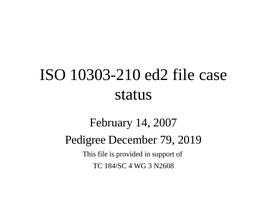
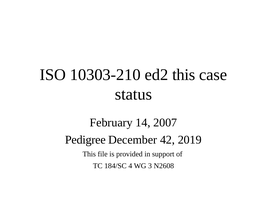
ed2 file: file -> this
79: 79 -> 42
